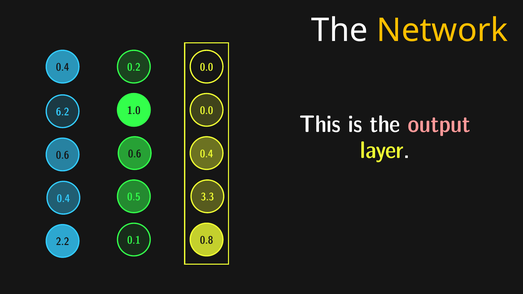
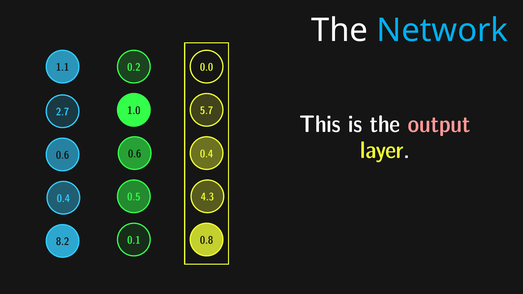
Network colour: yellow -> light blue
0.4 at (63, 67): 0.4 -> 1.1
0.0 at (207, 111): 0.0 -> 5.7
6.2: 6.2 -> 2.7
3.3: 3.3 -> 4.3
2.2: 2.2 -> 8.2
